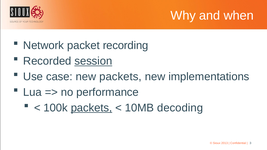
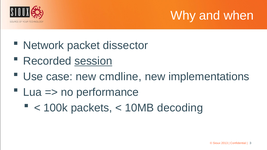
recording: recording -> dissector
new packets: packets -> cmdline
packets at (91, 108) underline: present -> none
